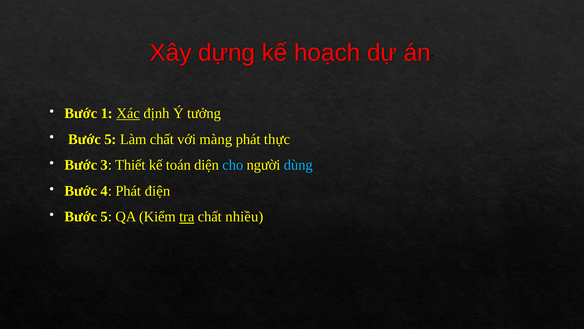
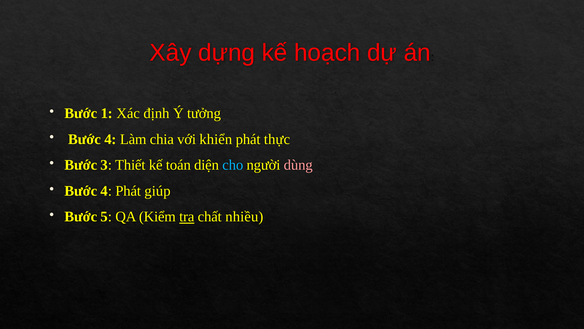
Xác underline: present -> none
5 at (110, 139): 5 -> 4
Làm chất: chất -> chia
màng: màng -> khiển
dùng colour: light blue -> pink
điện: điện -> giúp
